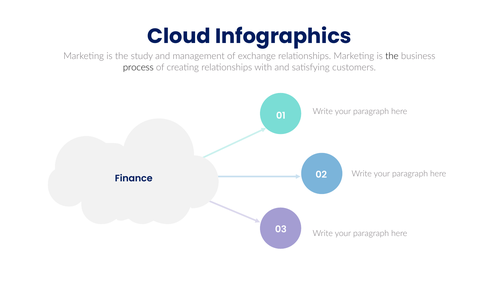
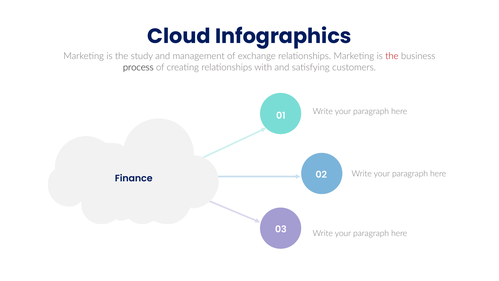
the at (392, 56) colour: black -> red
